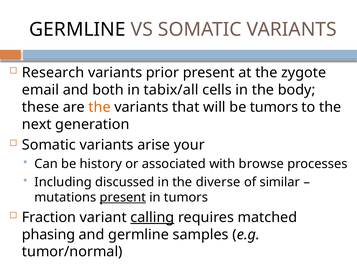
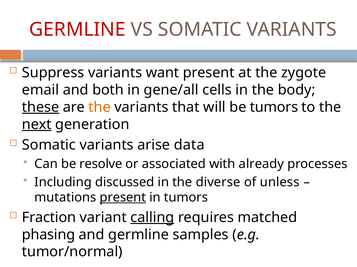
GERMLINE at (77, 30) colour: black -> red
Research: Research -> Suppress
prior: prior -> want
tabix/all: tabix/all -> gene/all
these underline: none -> present
next underline: none -> present
your: your -> data
history: history -> resolve
browse: browse -> already
similar: similar -> unless
